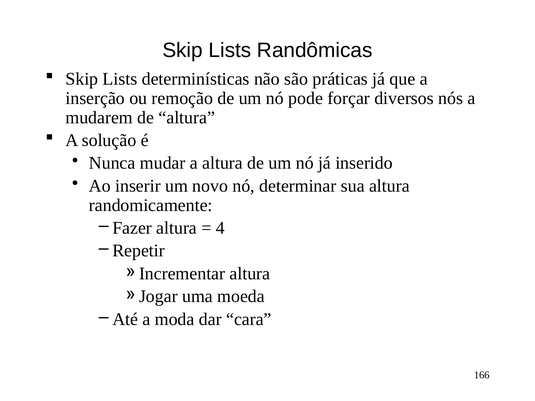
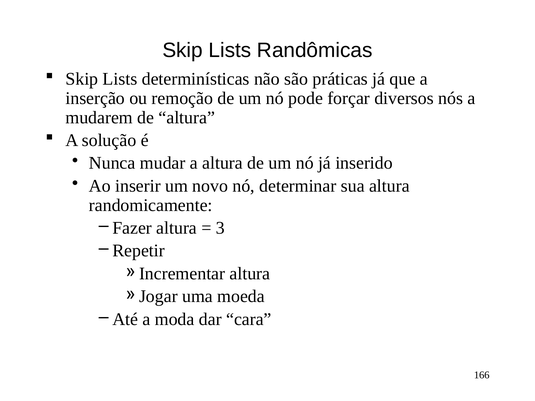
4: 4 -> 3
